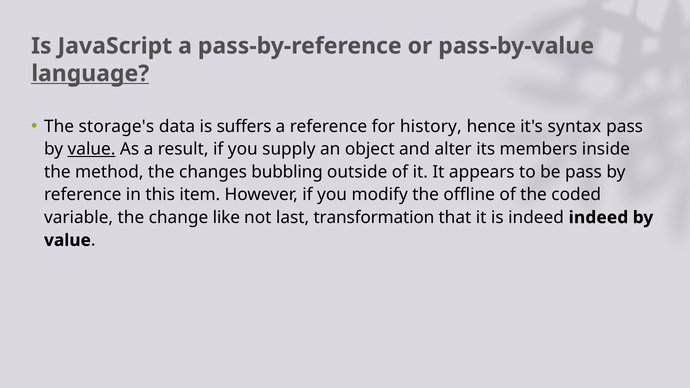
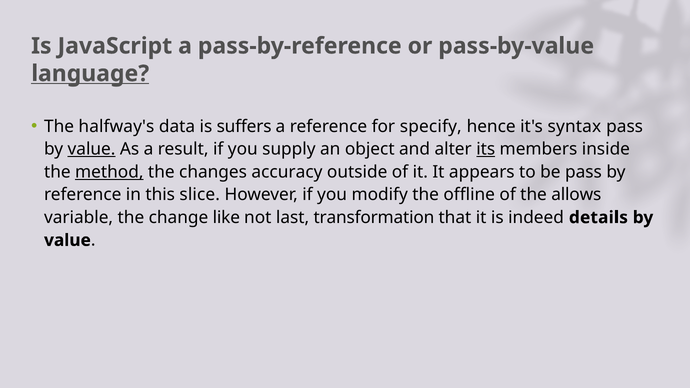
storage's: storage's -> halfway's
history: history -> specify
its underline: none -> present
method underline: none -> present
bubbling: bubbling -> accuracy
item: item -> slice
coded: coded -> allows
indeed indeed: indeed -> details
